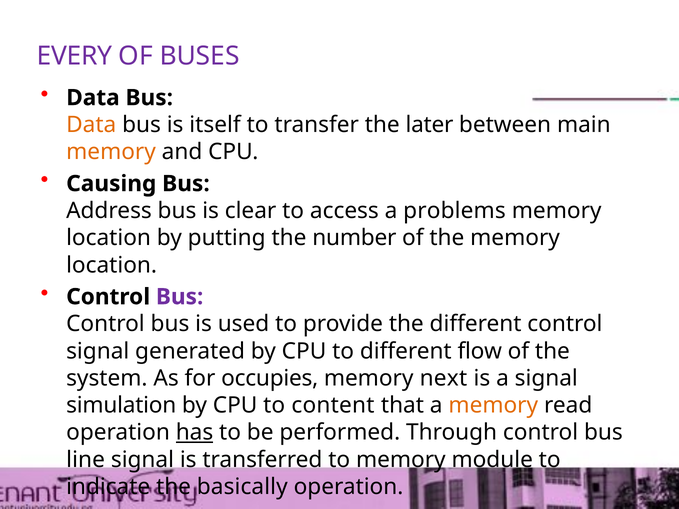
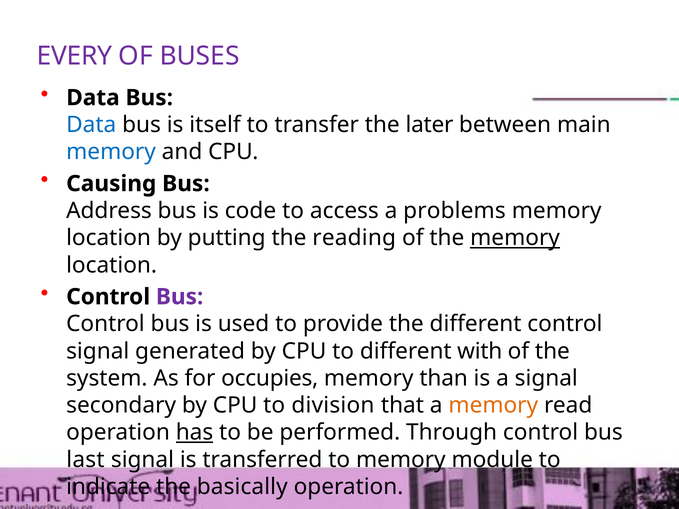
Data at (91, 125) colour: orange -> blue
memory at (111, 152) colour: orange -> blue
clear: clear -> code
number: number -> reading
memory at (515, 238) underline: none -> present
flow: flow -> with
next: next -> than
simulation: simulation -> secondary
content: content -> division
line: line -> last
